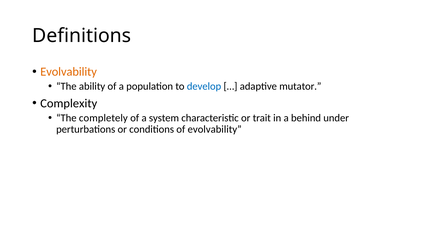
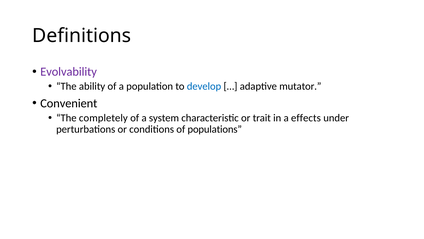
Evolvability at (69, 72) colour: orange -> purple
Complexity: Complexity -> Convenient
behind: behind -> effects
of evolvability: evolvability -> populations
